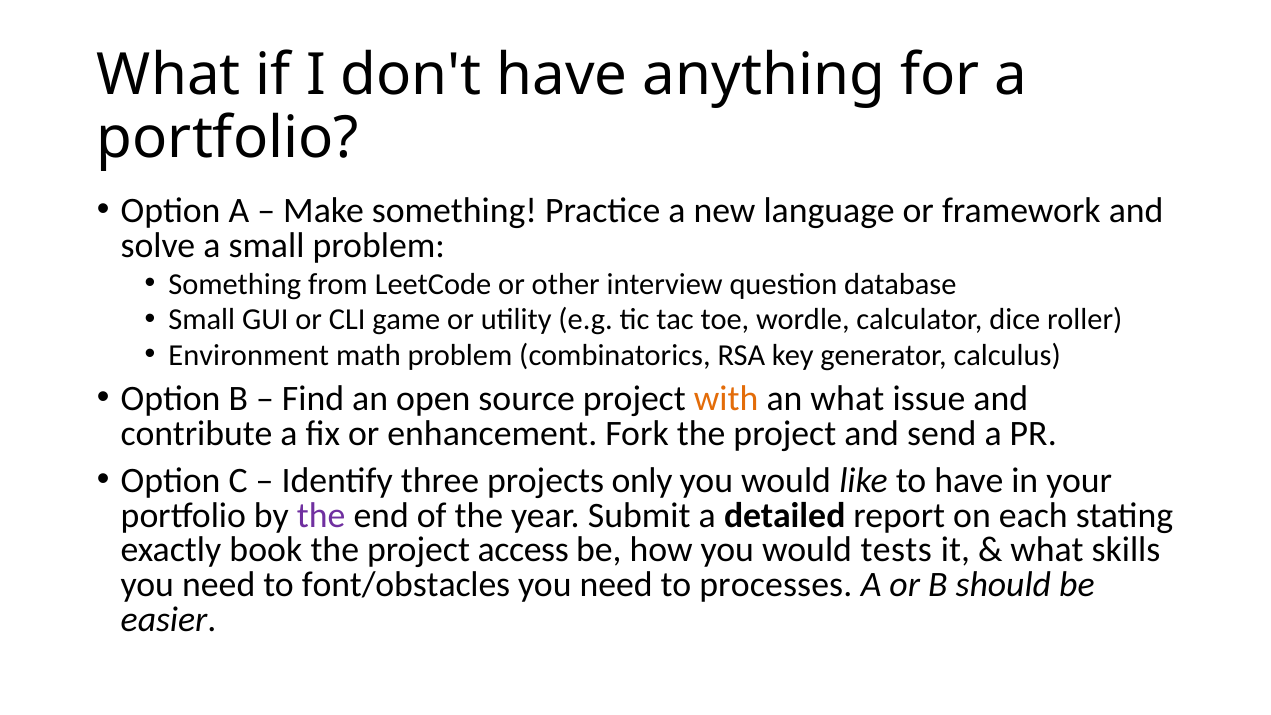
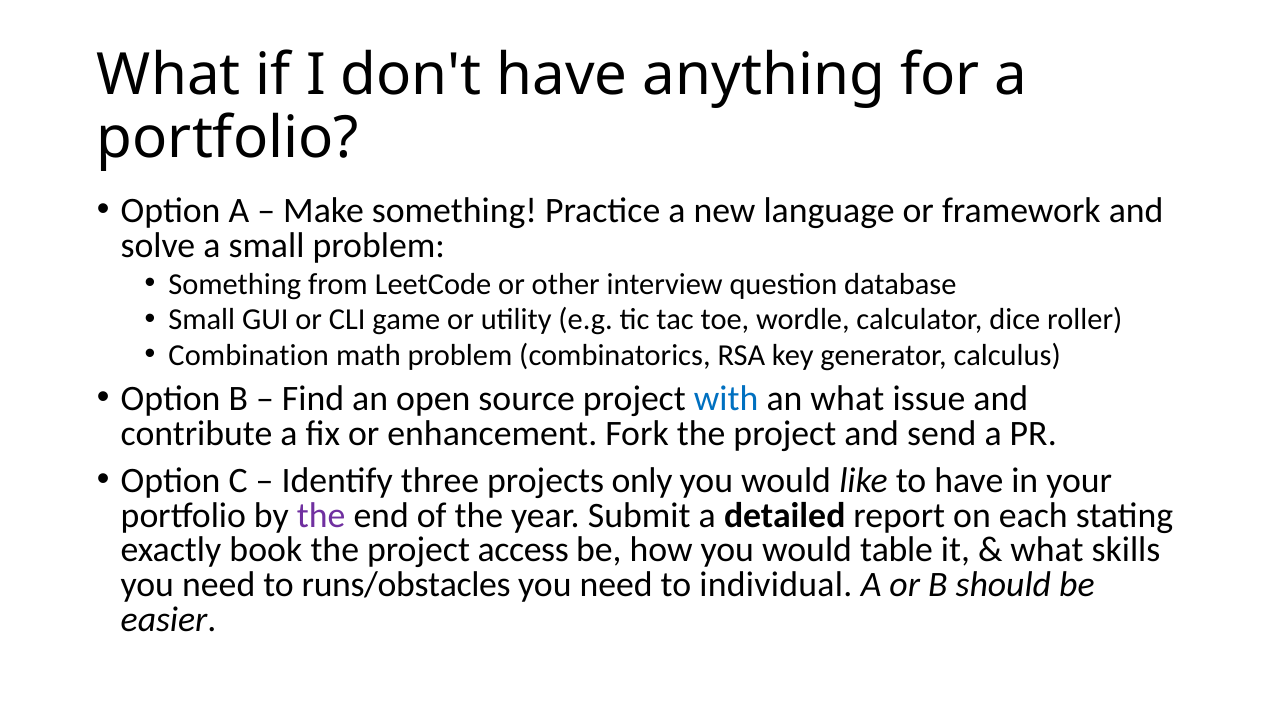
Environment: Environment -> Combination
with colour: orange -> blue
tests: tests -> table
font/obstacles: font/obstacles -> runs/obstacles
processes: processes -> individual
